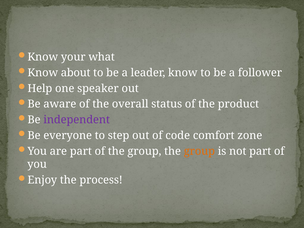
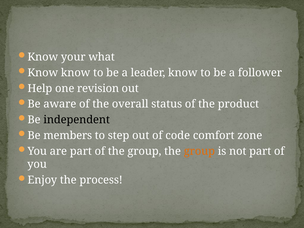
Know about: about -> know
speaker: speaker -> revision
independent colour: purple -> black
everyone: everyone -> members
